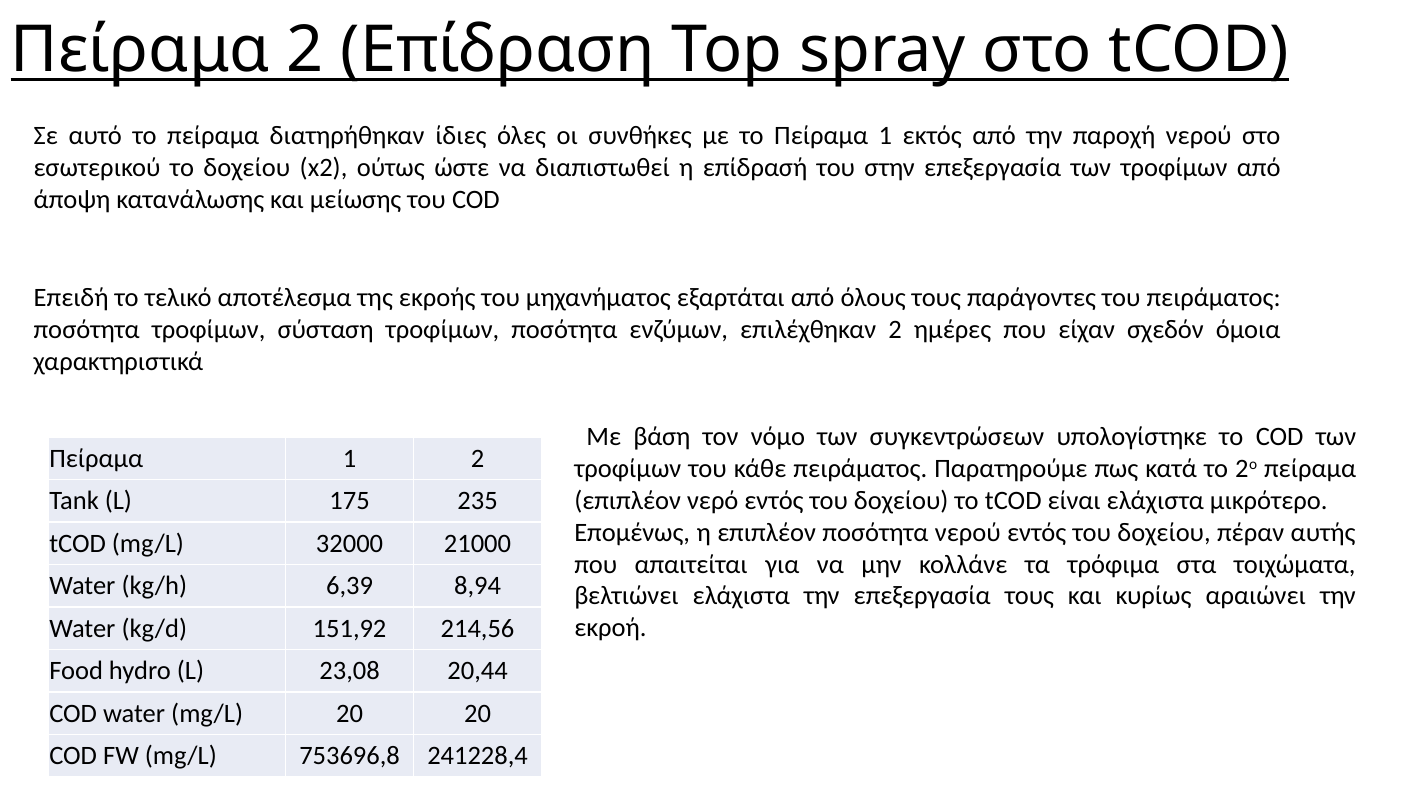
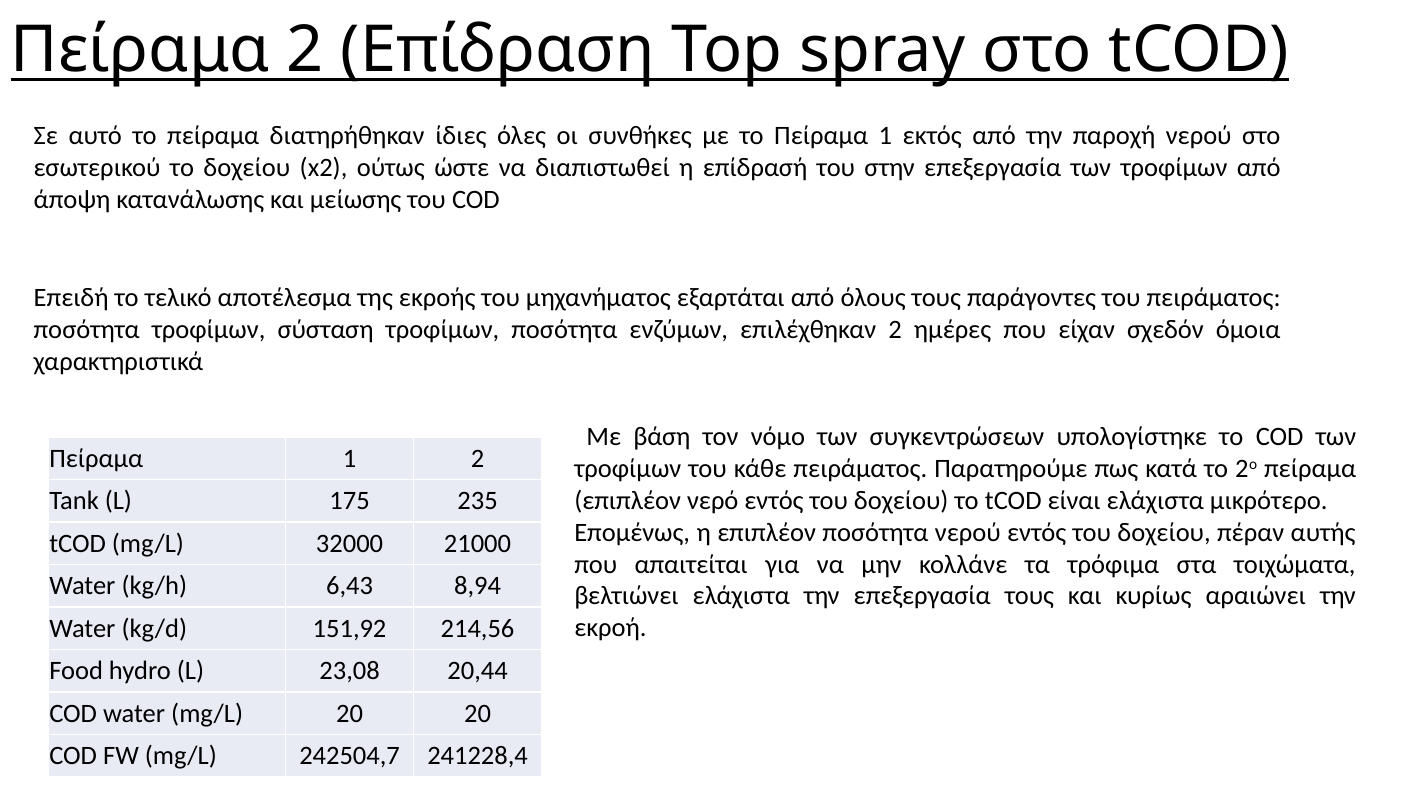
6,39: 6,39 -> 6,43
753696,8: 753696,8 -> 242504,7
